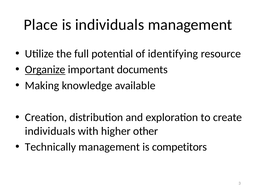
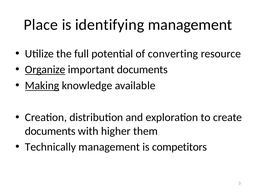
is individuals: individuals -> identifying
identifying: identifying -> converting
Making underline: none -> present
individuals at (50, 131): individuals -> documents
other: other -> them
